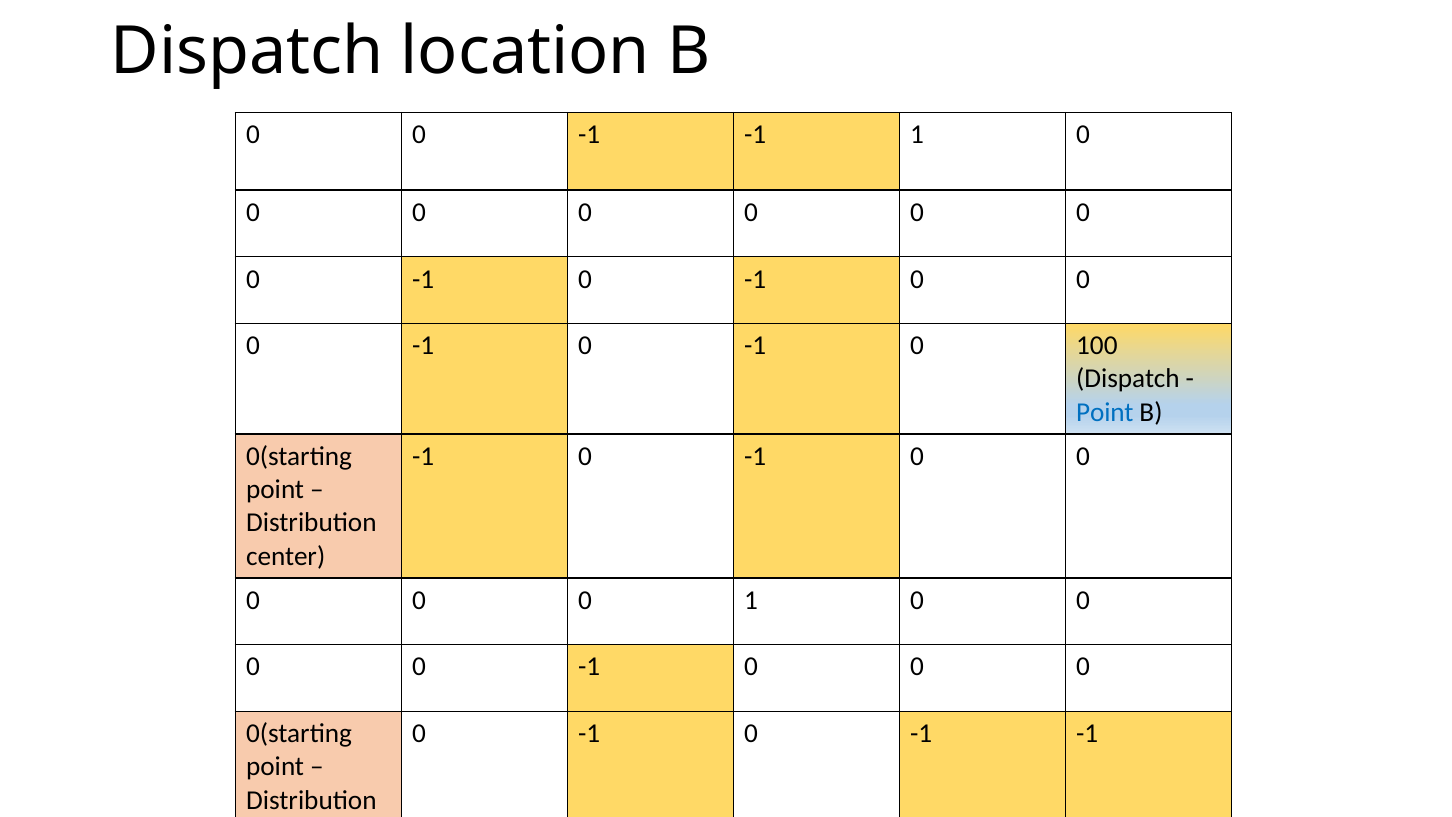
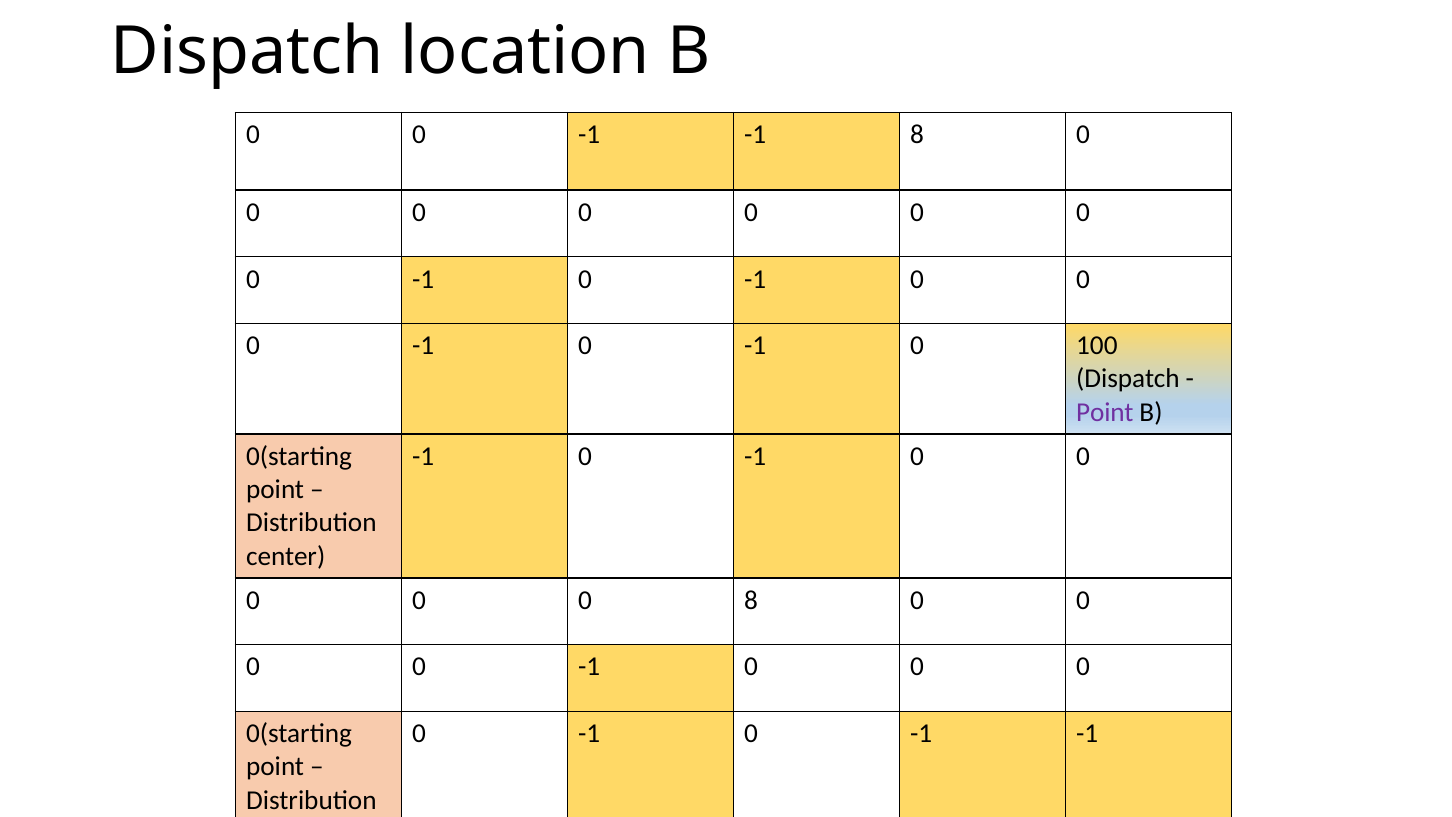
-1 1: 1 -> 8
Point at (1105, 412) colour: blue -> purple
0 1: 1 -> 8
